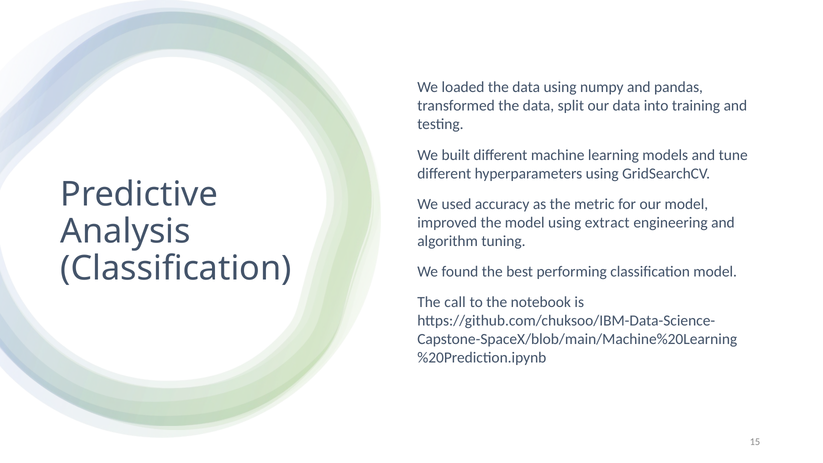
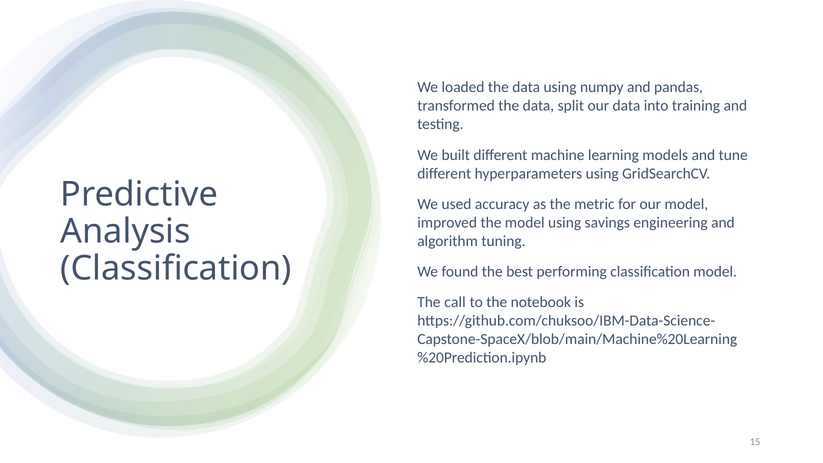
extract: extract -> savings
